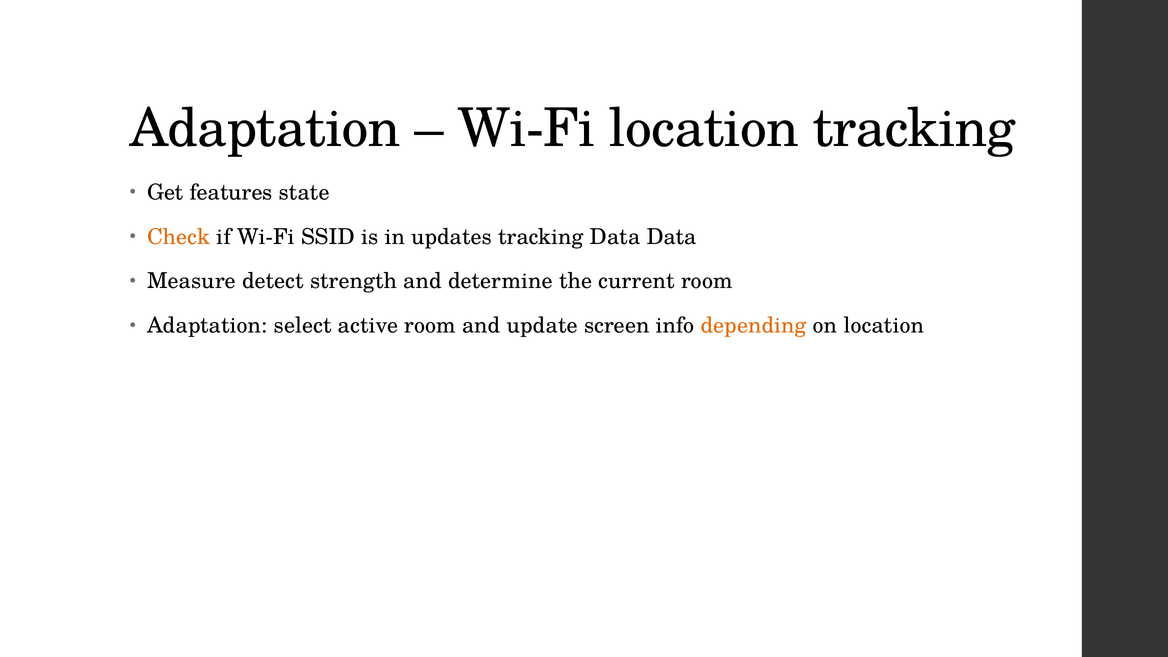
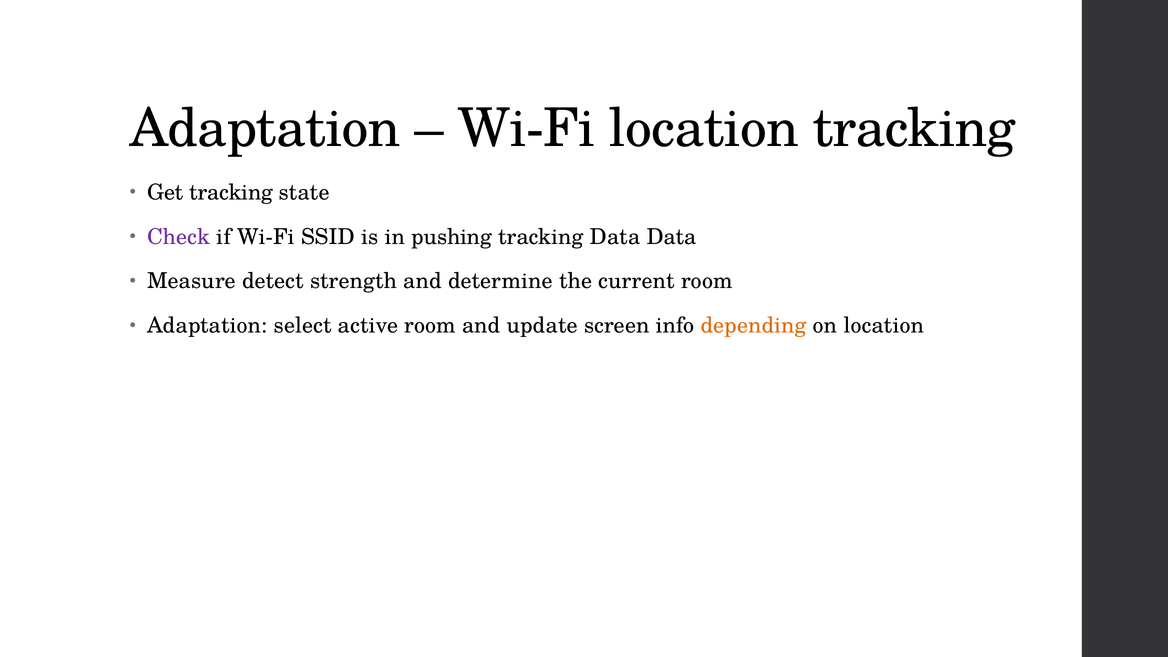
Get features: features -> tracking
Check colour: orange -> purple
updates: updates -> pushing
